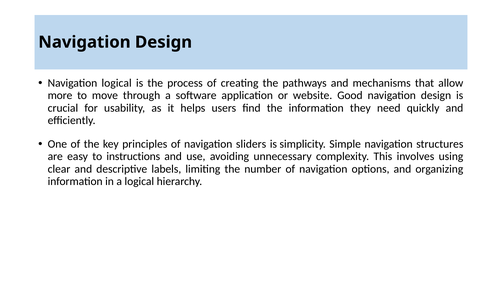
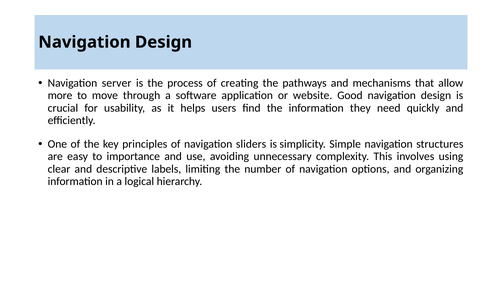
Navigation logical: logical -> server
instructions: instructions -> importance
